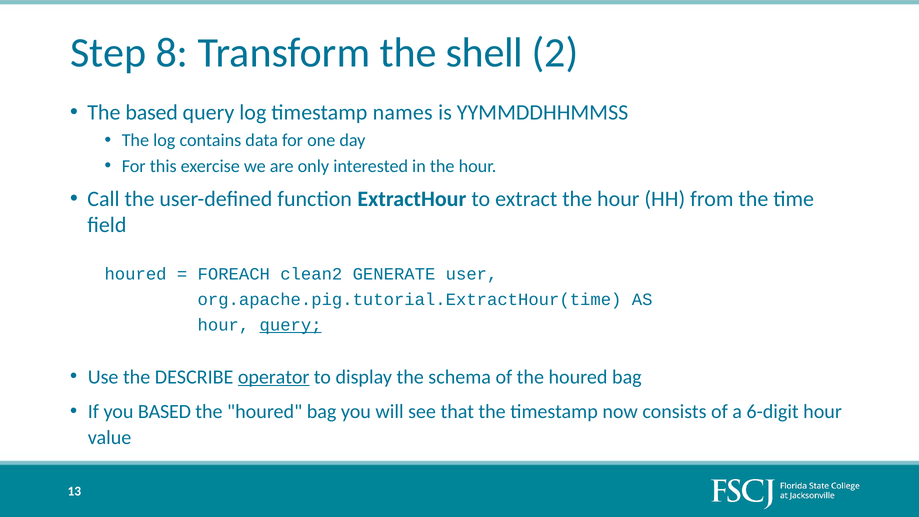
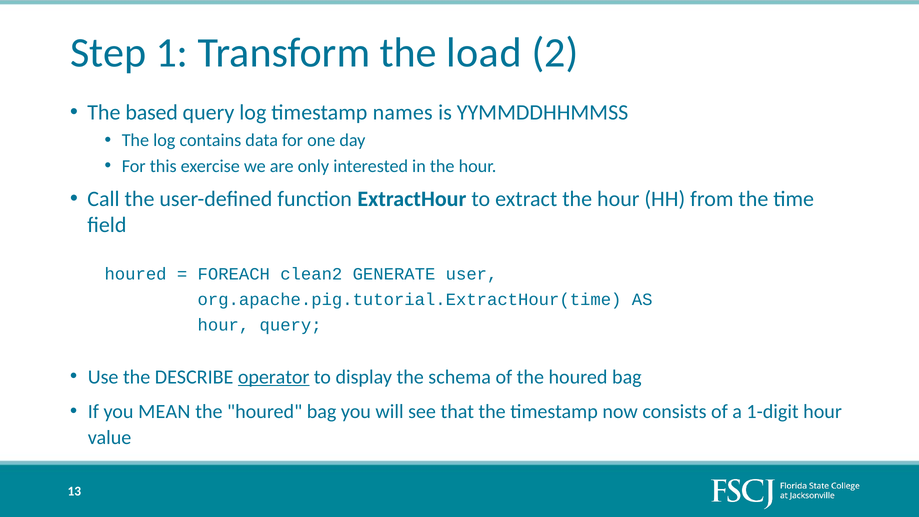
8: 8 -> 1
shell: shell -> load
query at (291, 325) underline: present -> none
you BASED: BASED -> MEAN
6-digit: 6-digit -> 1-digit
